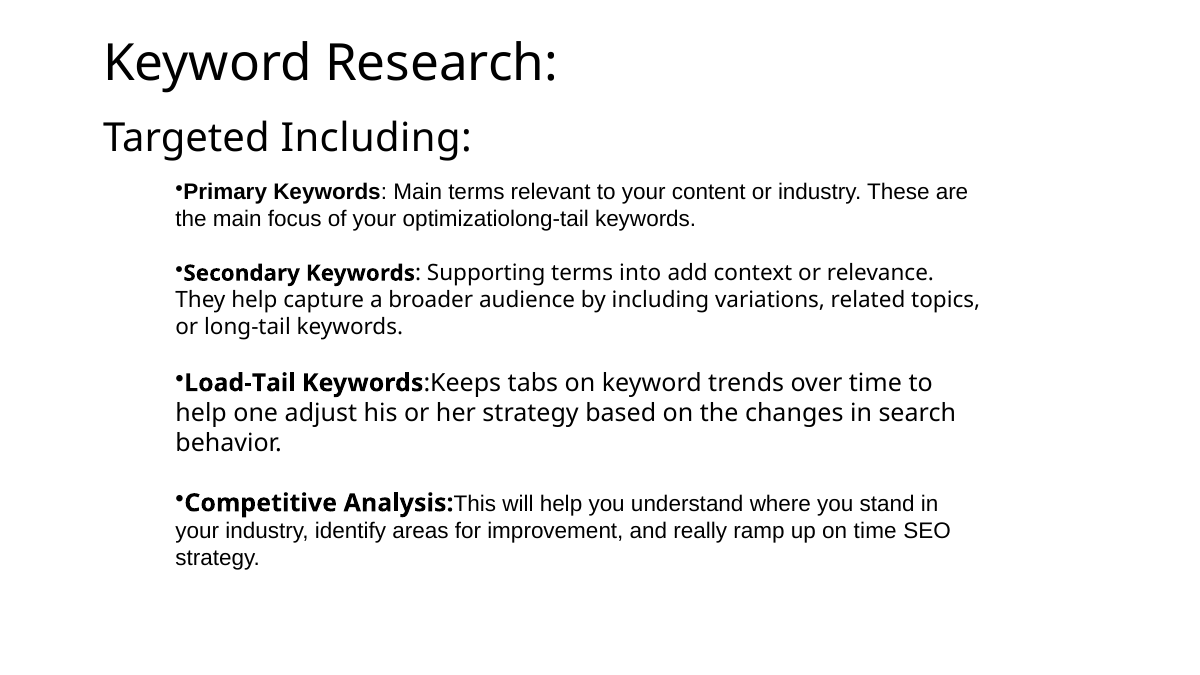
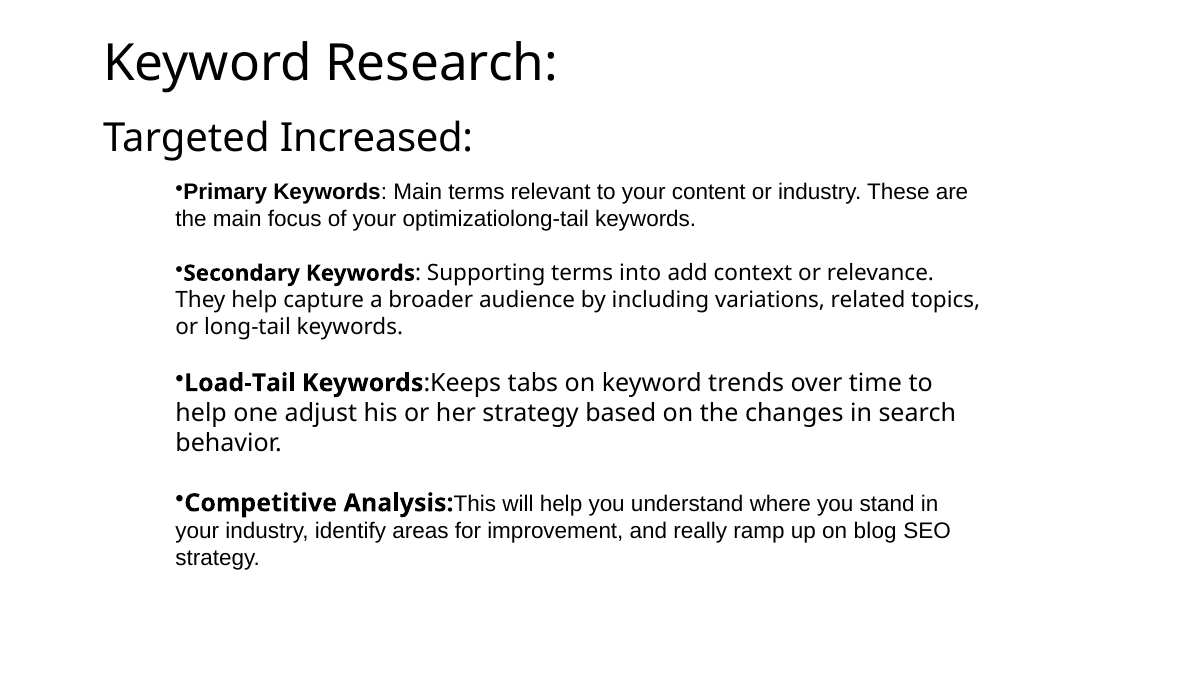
Targeted Including: Including -> Increased
on time: time -> blog
